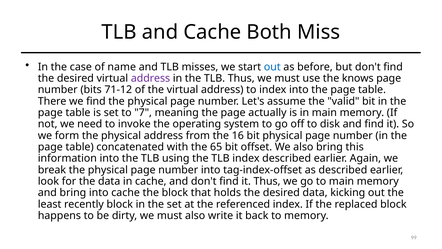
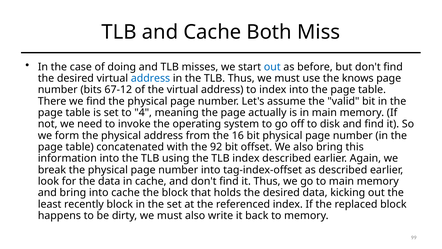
name: name -> doing
address at (150, 78) colour: purple -> blue
71-12: 71-12 -> 67-12
7: 7 -> 4
65: 65 -> 92
